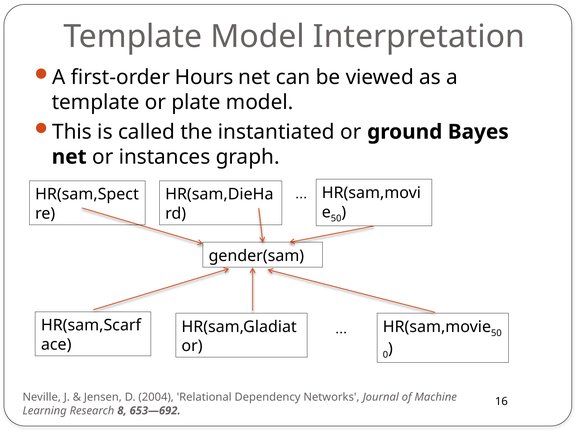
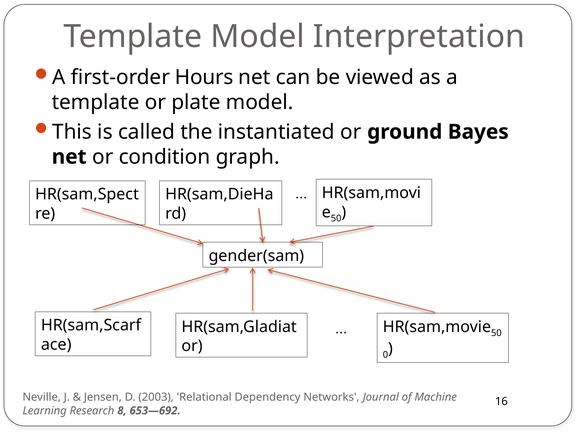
instances: instances -> condition
2004: 2004 -> 2003
